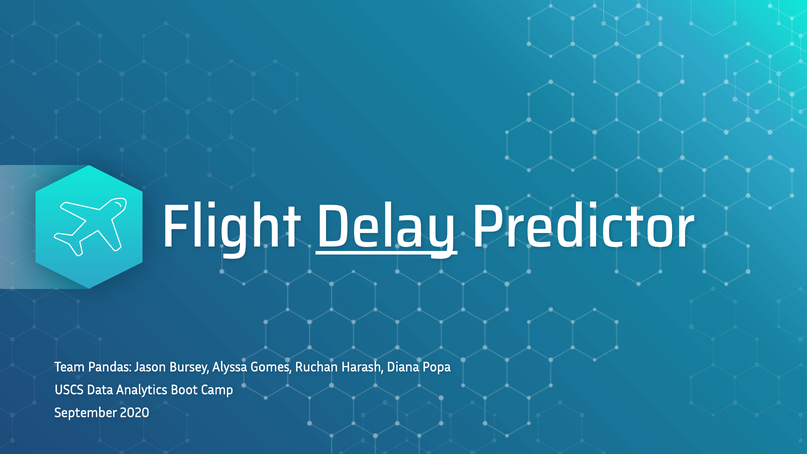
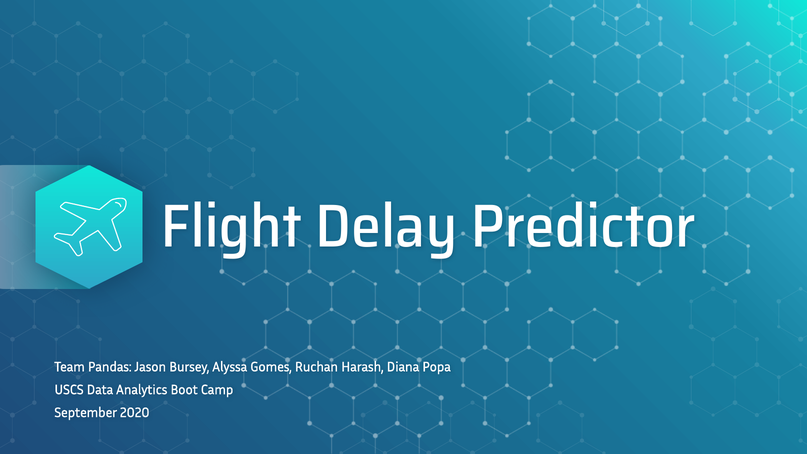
Delay underline: present -> none
